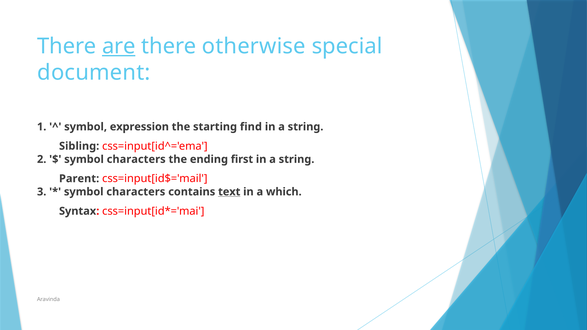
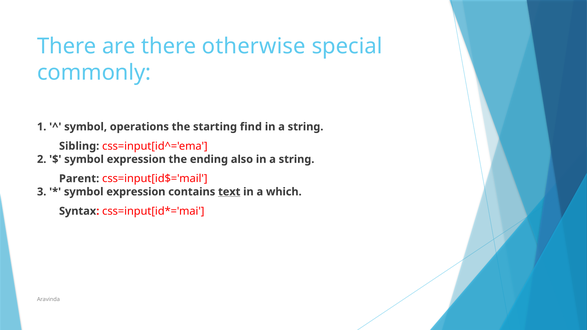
are underline: present -> none
document: document -> commonly
expression: expression -> operations
characters at (136, 159): characters -> expression
first: first -> also
characters at (136, 192): characters -> expression
